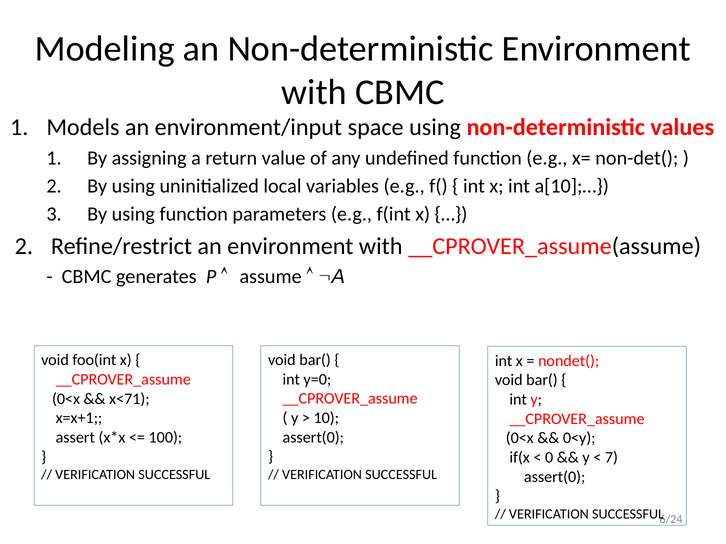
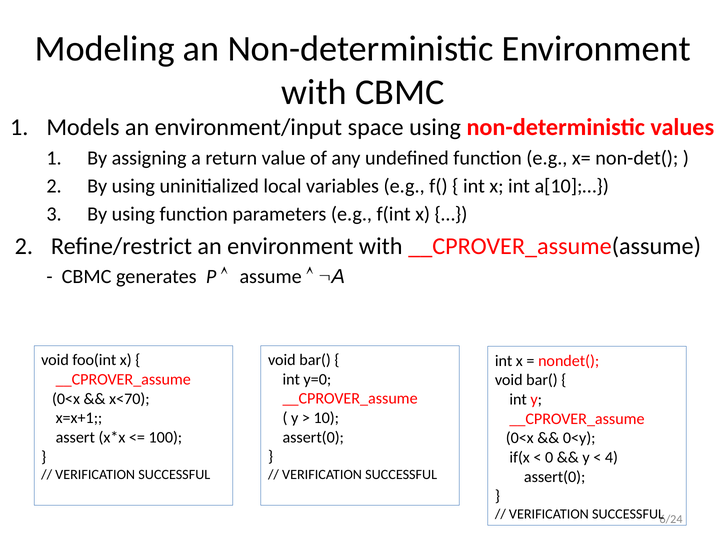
x<71: x<71 -> x<70
7: 7 -> 4
